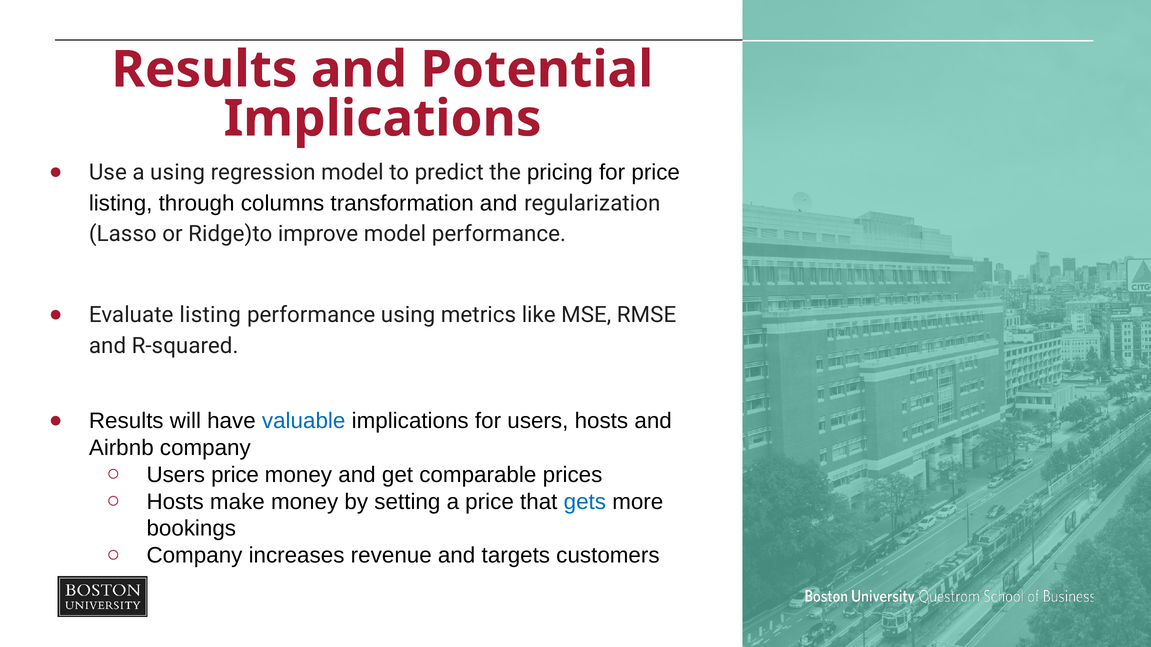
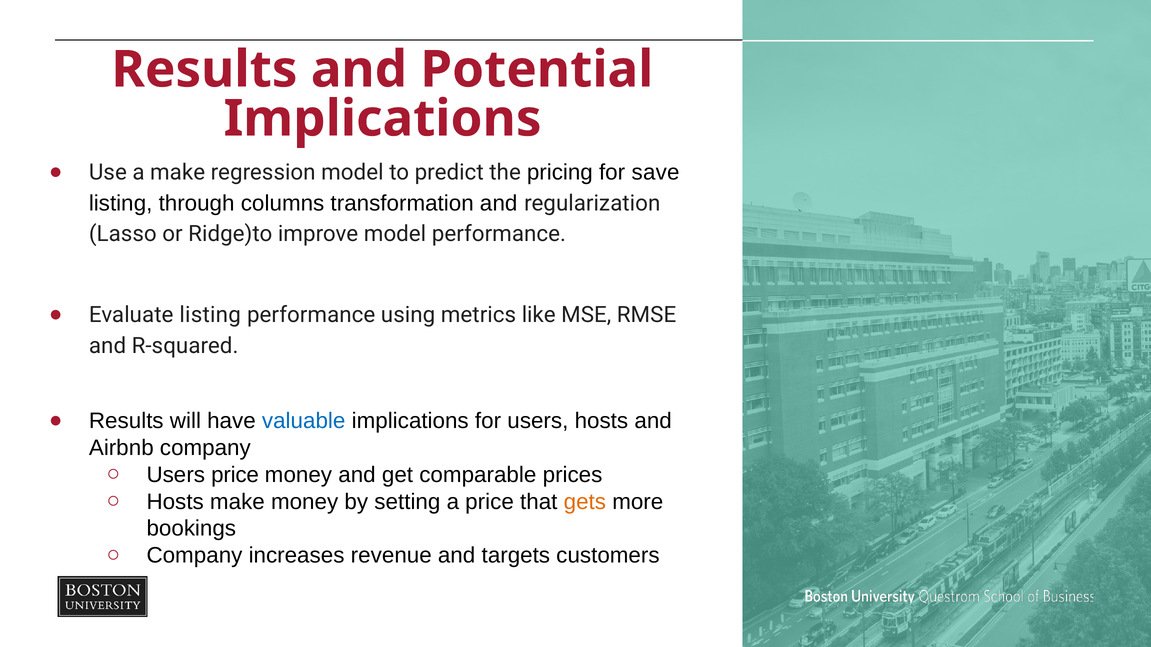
a using: using -> make
for price: price -> save
gets colour: blue -> orange
